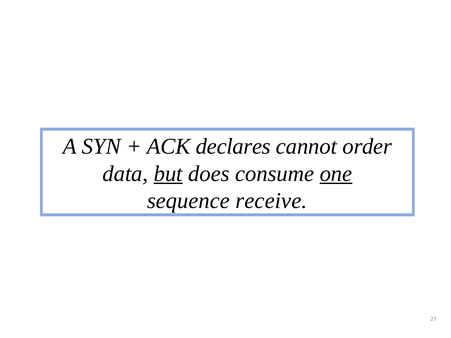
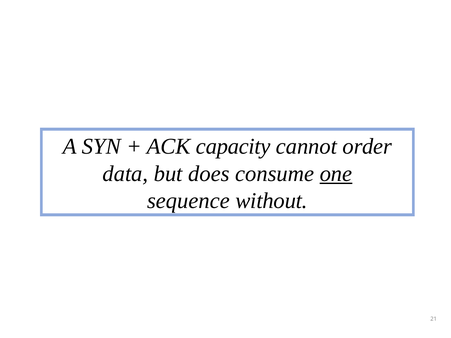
declares: declares -> capacity
but underline: present -> none
receive: receive -> without
